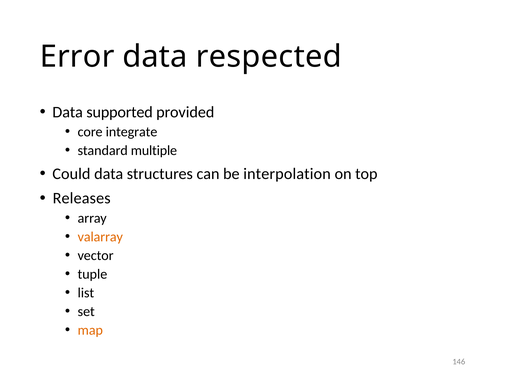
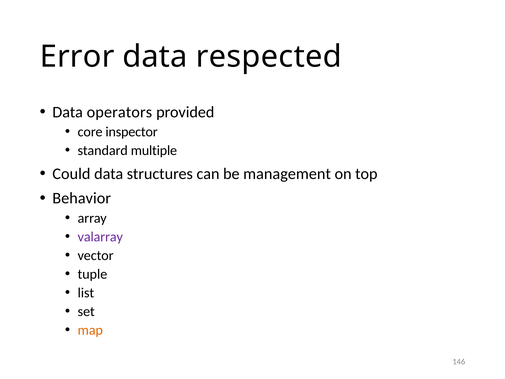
supported: supported -> operators
integrate: integrate -> inspector
interpolation: interpolation -> management
Releases: Releases -> Behavior
valarray colour: orange -> purple
